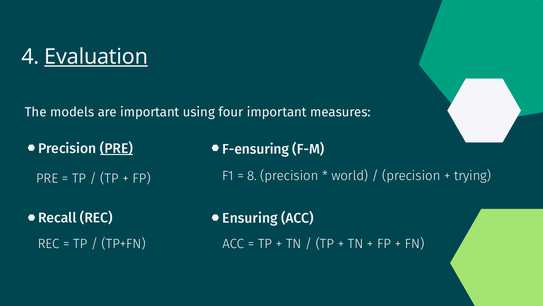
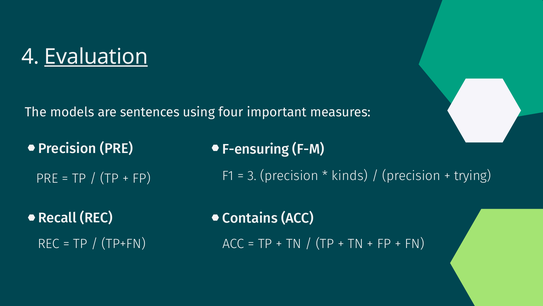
are important: important -> sentences
PRE at (116, 148) underline: present -> none
8: 8 -> 3
world: world -> kinds
Ensuring: Ensuring -> Contains
